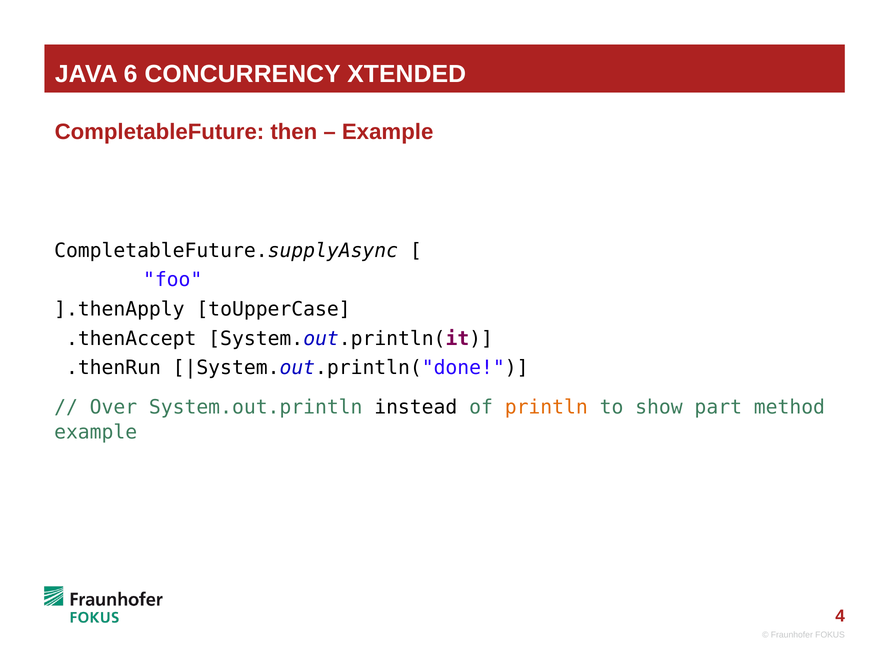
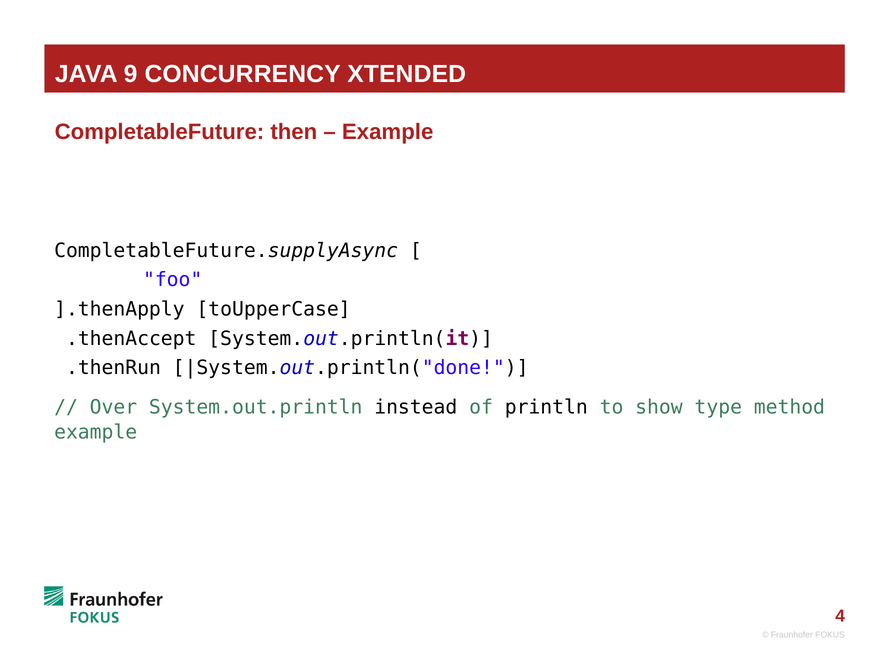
6: 6 -> 9
println colour: orange -> black
part: part -> type
